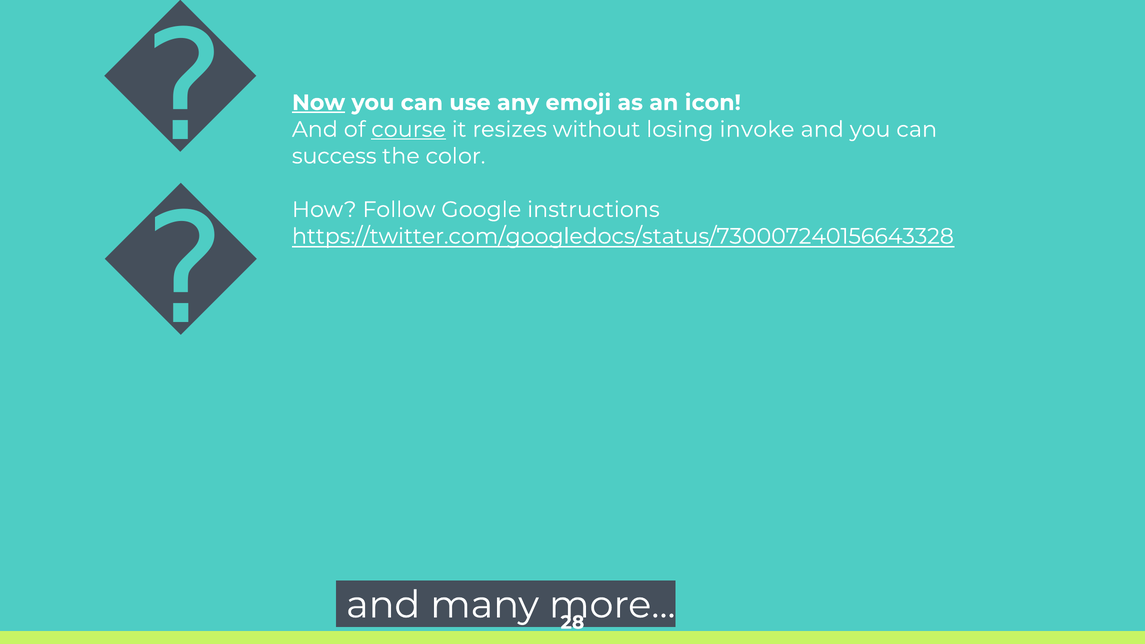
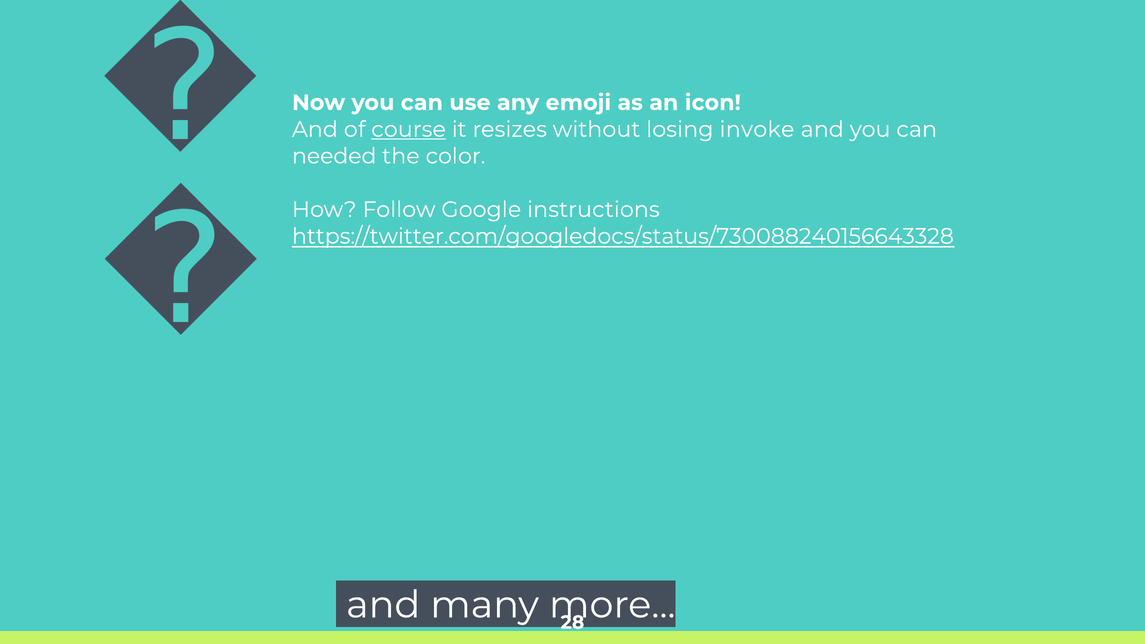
Now underline: present -> none
success: success -> needed
https://twitter.com/googledocs/status/730007240156643328: https://twitter.com/googledocs/status/730007240156643328 -> https://twitter.com/googledocs/status/730088240156643328
